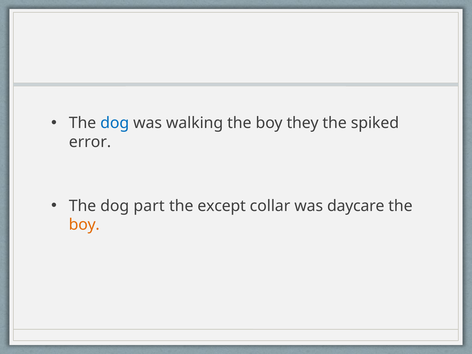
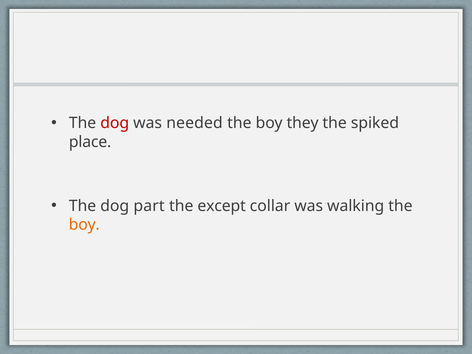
dog at (115, 123) colour: blue -> red
walking: walking -> needed
error: error -> place
daycare: daycare -> walking
